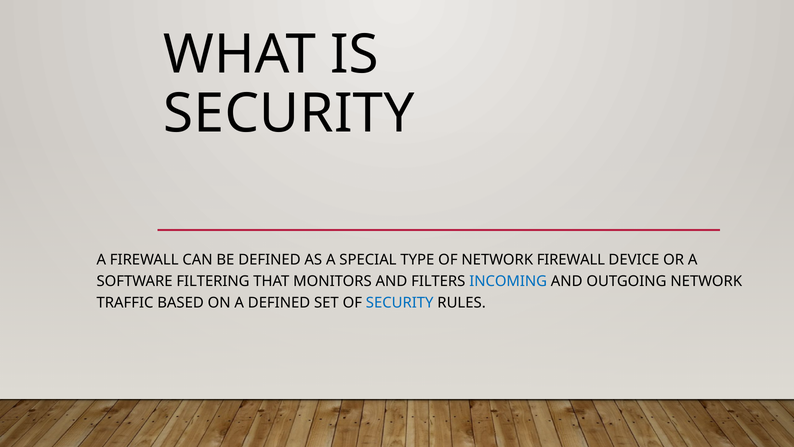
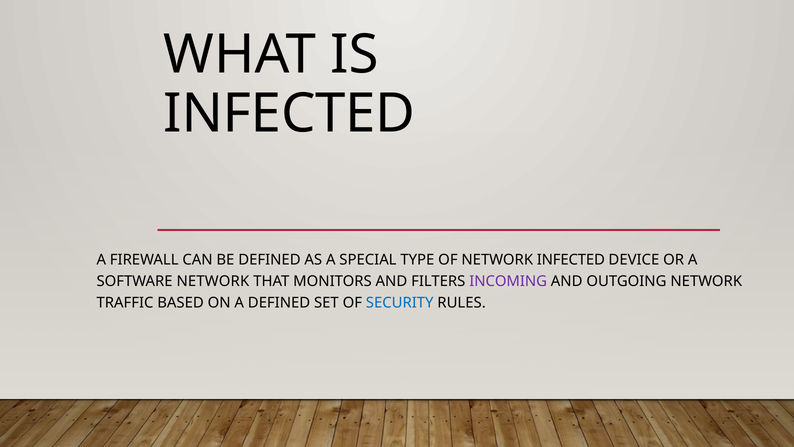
SECURITY at (289, 113): SECURITY -> INFECTED
NETWORK FIREWALL: FIREWALL -> INFECTED
SOFTWARE FILTERING: FILTERING -> NETWORK
INCOMING colour: blue -> purple
